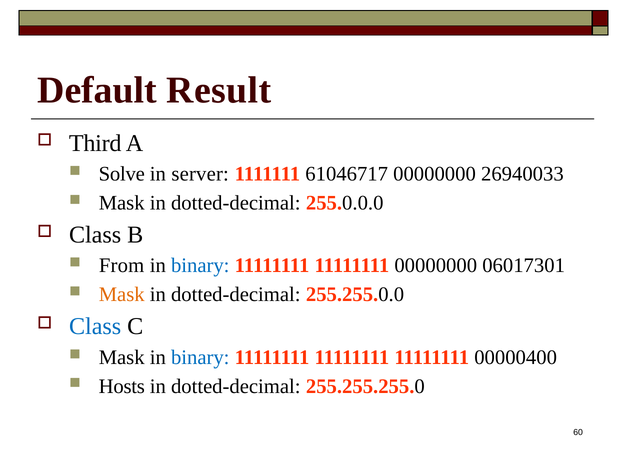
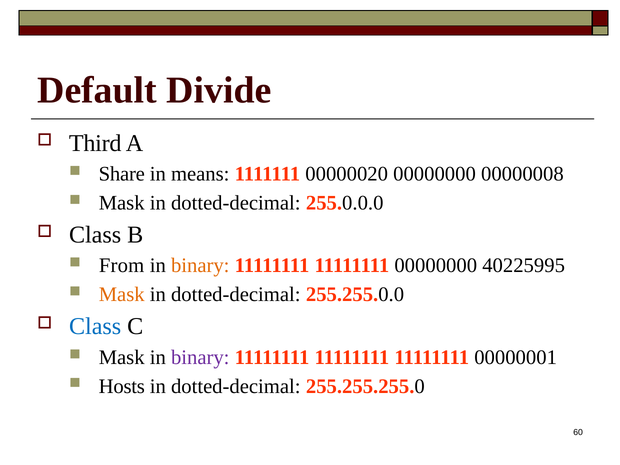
Result: Result -> Divide
Solve: Solve -> Share
server: server -> means
61046717: 61046717 -> 00000020
26940033: 26940033 -> 00000008
binary at (200, 266) colour: blue -> orange
06017301: 06017301 -> 40225995
binary at (200, 357) colour: blue -> purple
00000400: 00000400 -> 00000001
